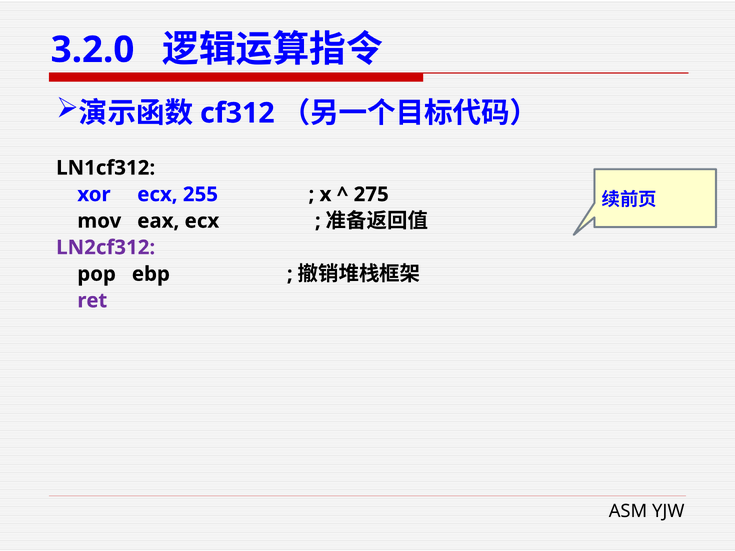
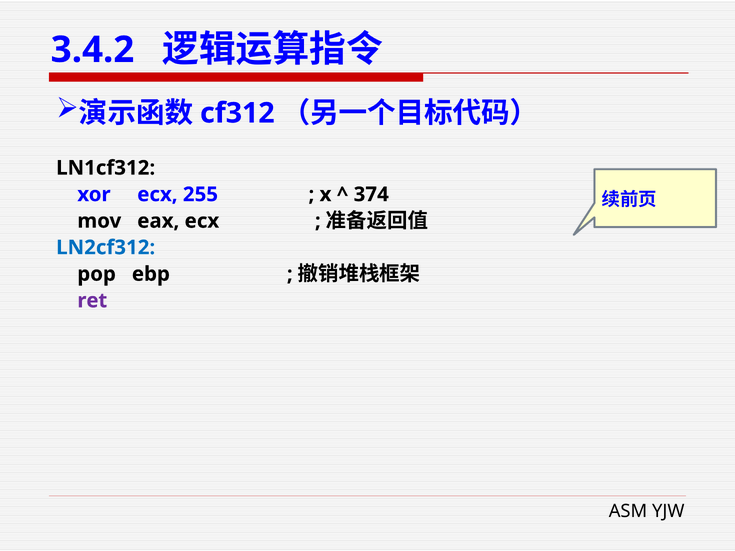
3.2.0: 3.2.0 -> 3.4.2
275: 275 -> 374
LN2cf312 colour: purple -> blue
